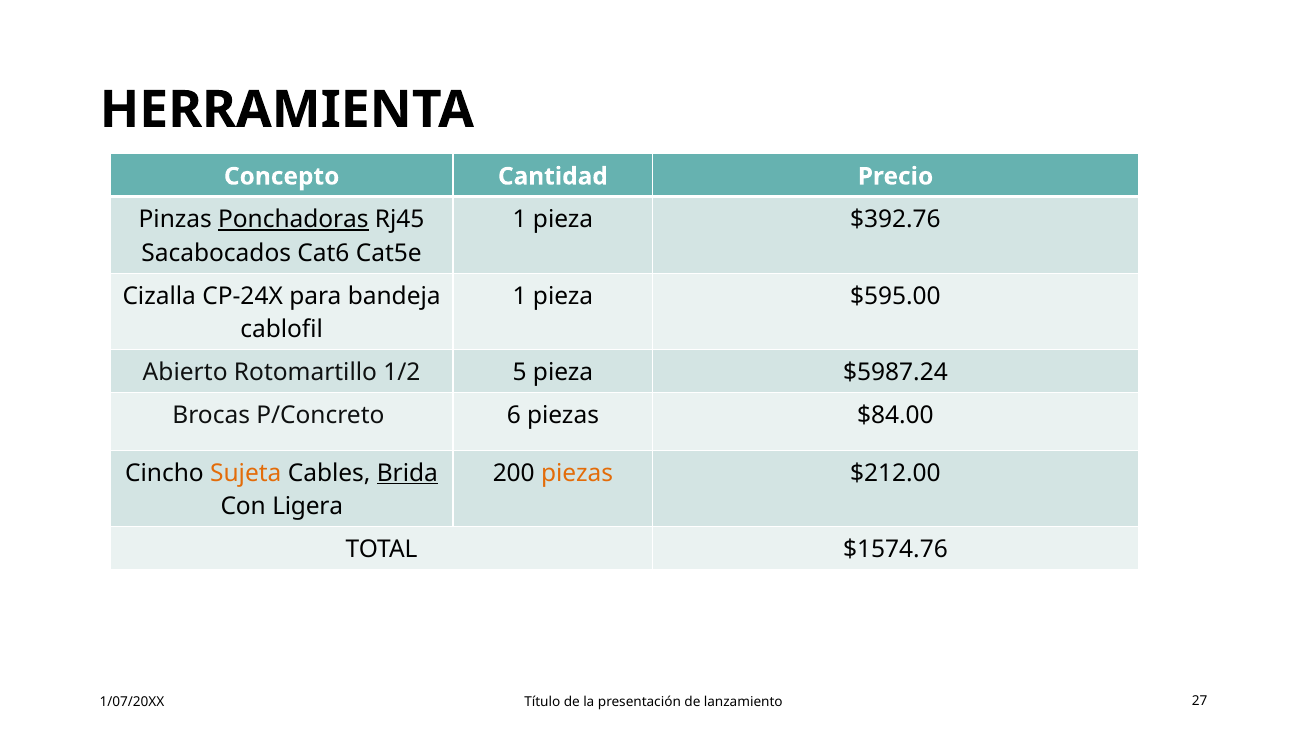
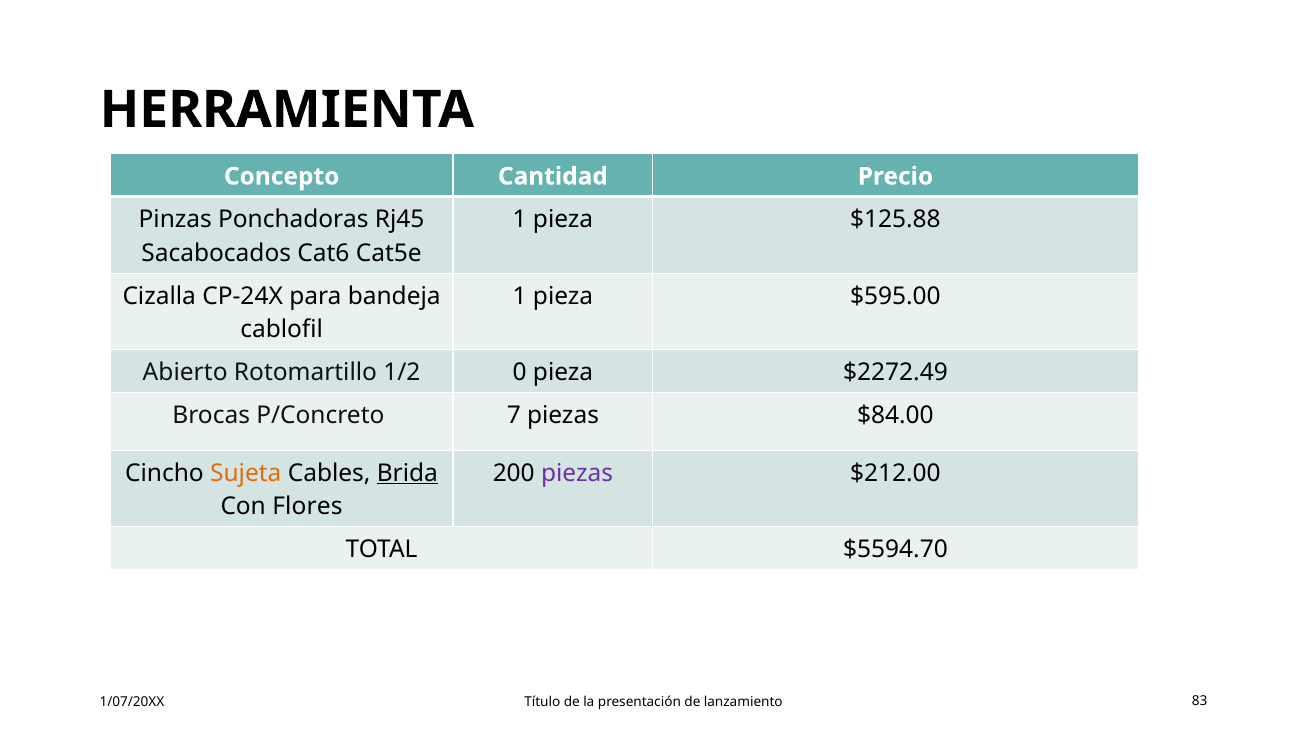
Ponchadoras underline: present -> none
$392.76: $392.76 -> $125.88
5: 5 -> 0
$5987.24: $5987.24 -> $2272.49
6: 6 -> 7
piezas at (577, 473) colour: orange -> purple
Ligera: Ligera -> Flores
$1574.76: $1574.76 -> $5594.70
27: 27 -> 83
